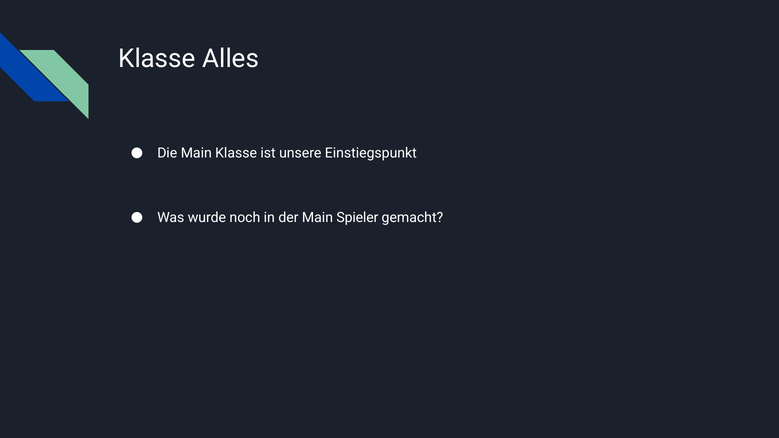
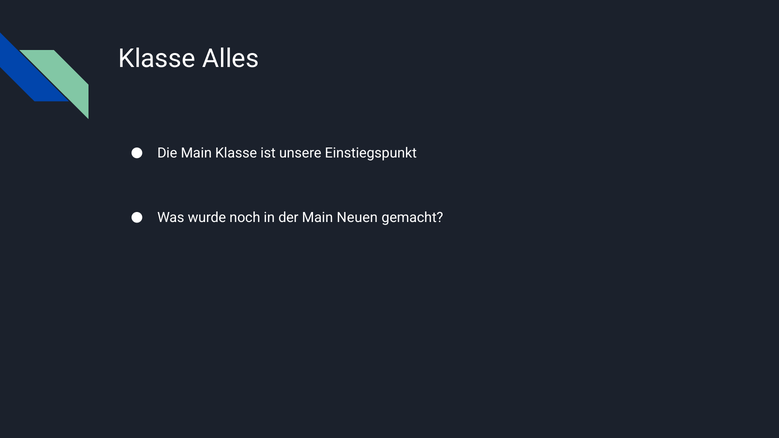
Spieler: Spieler -> Neuen
